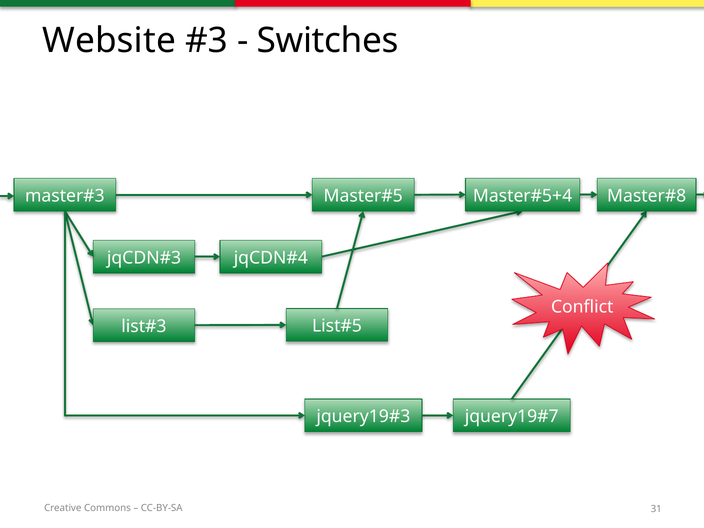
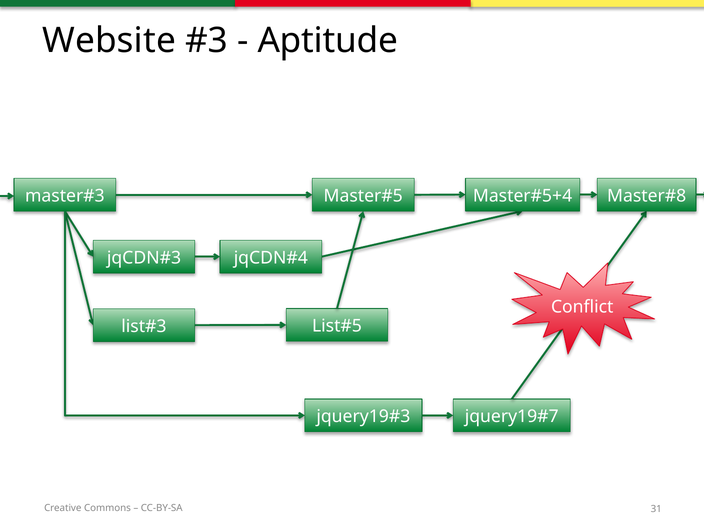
Switches: Switches -> Aptitude
